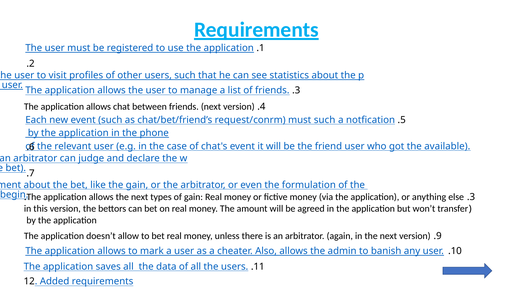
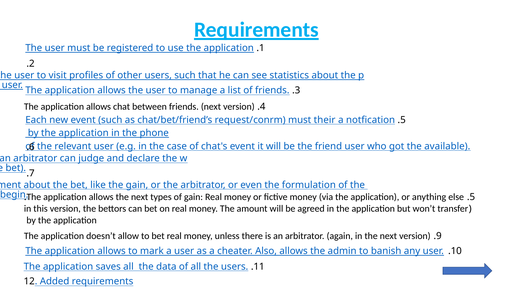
must such: such -> their
3 at (472, 197): 3 -> 5
